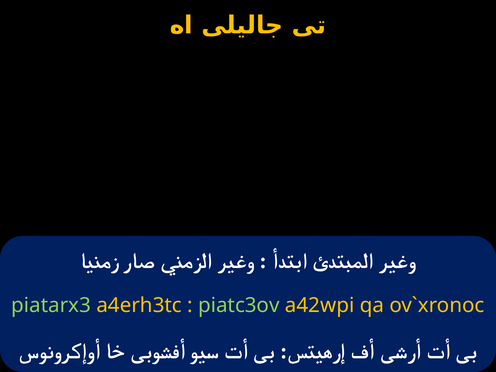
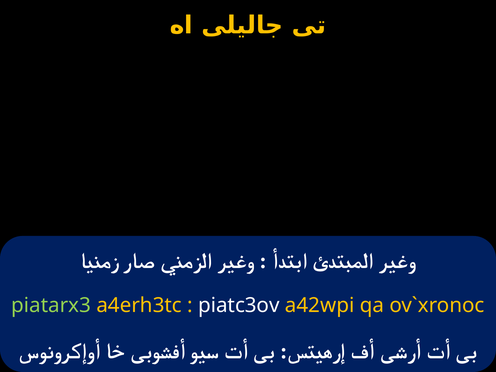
piatc3ov colour: light green -> white
